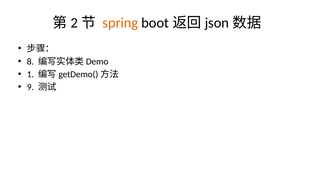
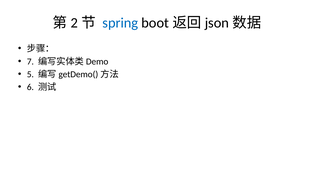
spring colour: orange -> blue
8: 8 -> 7
1: 1 -> 5
9: 9 -> 6
